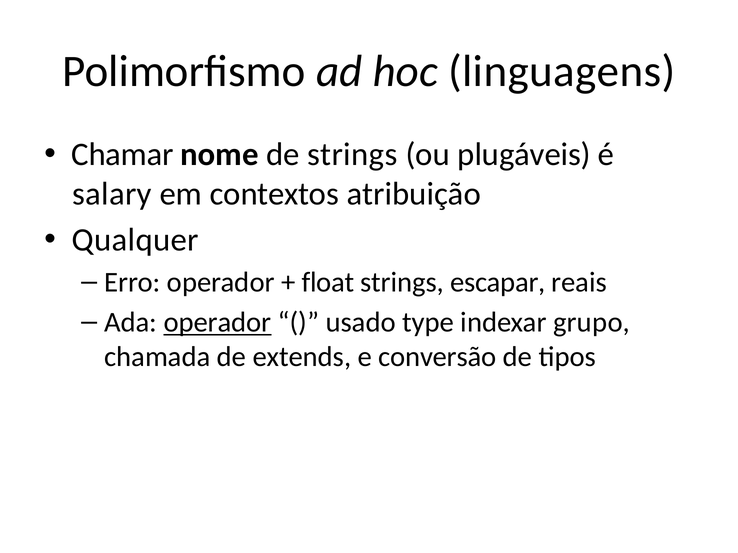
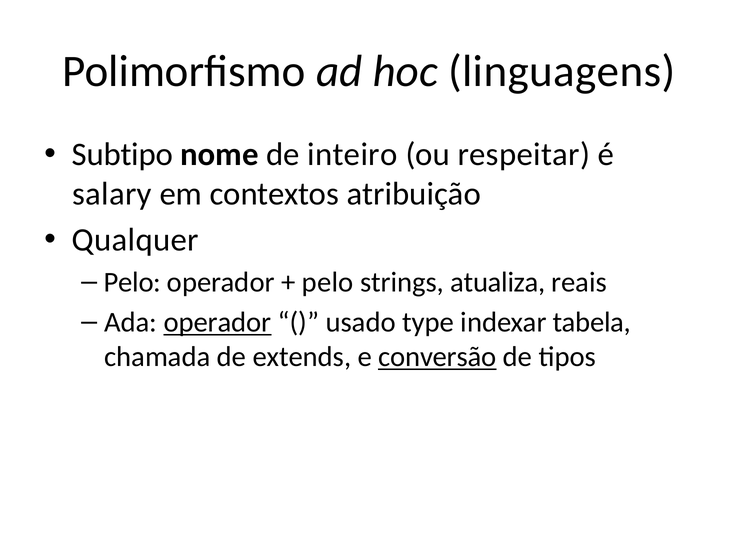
Chamar: Chamar -> Subtipo
de strings: strings -> inteiro
plugáveis: plugáveis -> respeitar
Erro at (132, 283): Erro -> Pelo
float at (328, 283): float -> pelo
escapar: escapar -> atualiza
grupo: grupo -> tabela
conversão underline: none -> present
